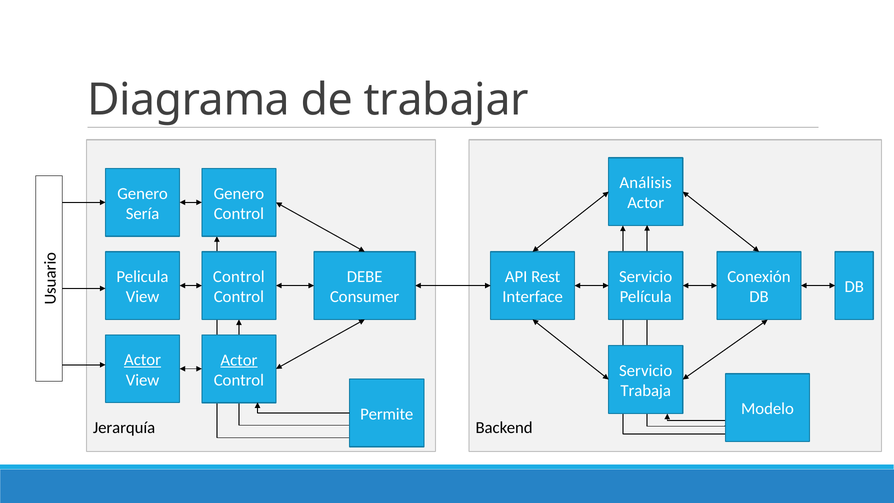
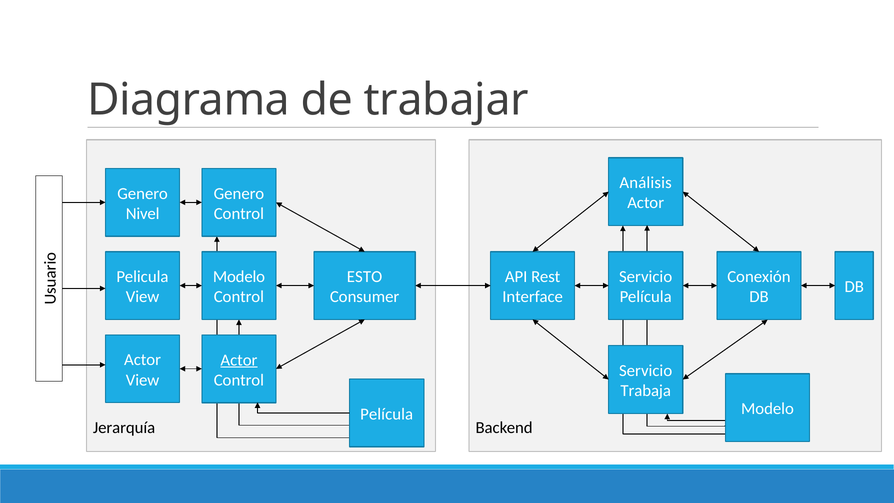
Sería: Sería -> Nivel
Control at (239, 277): Control -> Modelo
DEBE: DEBE -> ESTO
Actor at (143, 360) underline: present -> none
Permite at (387, 414): Permite -> Película
